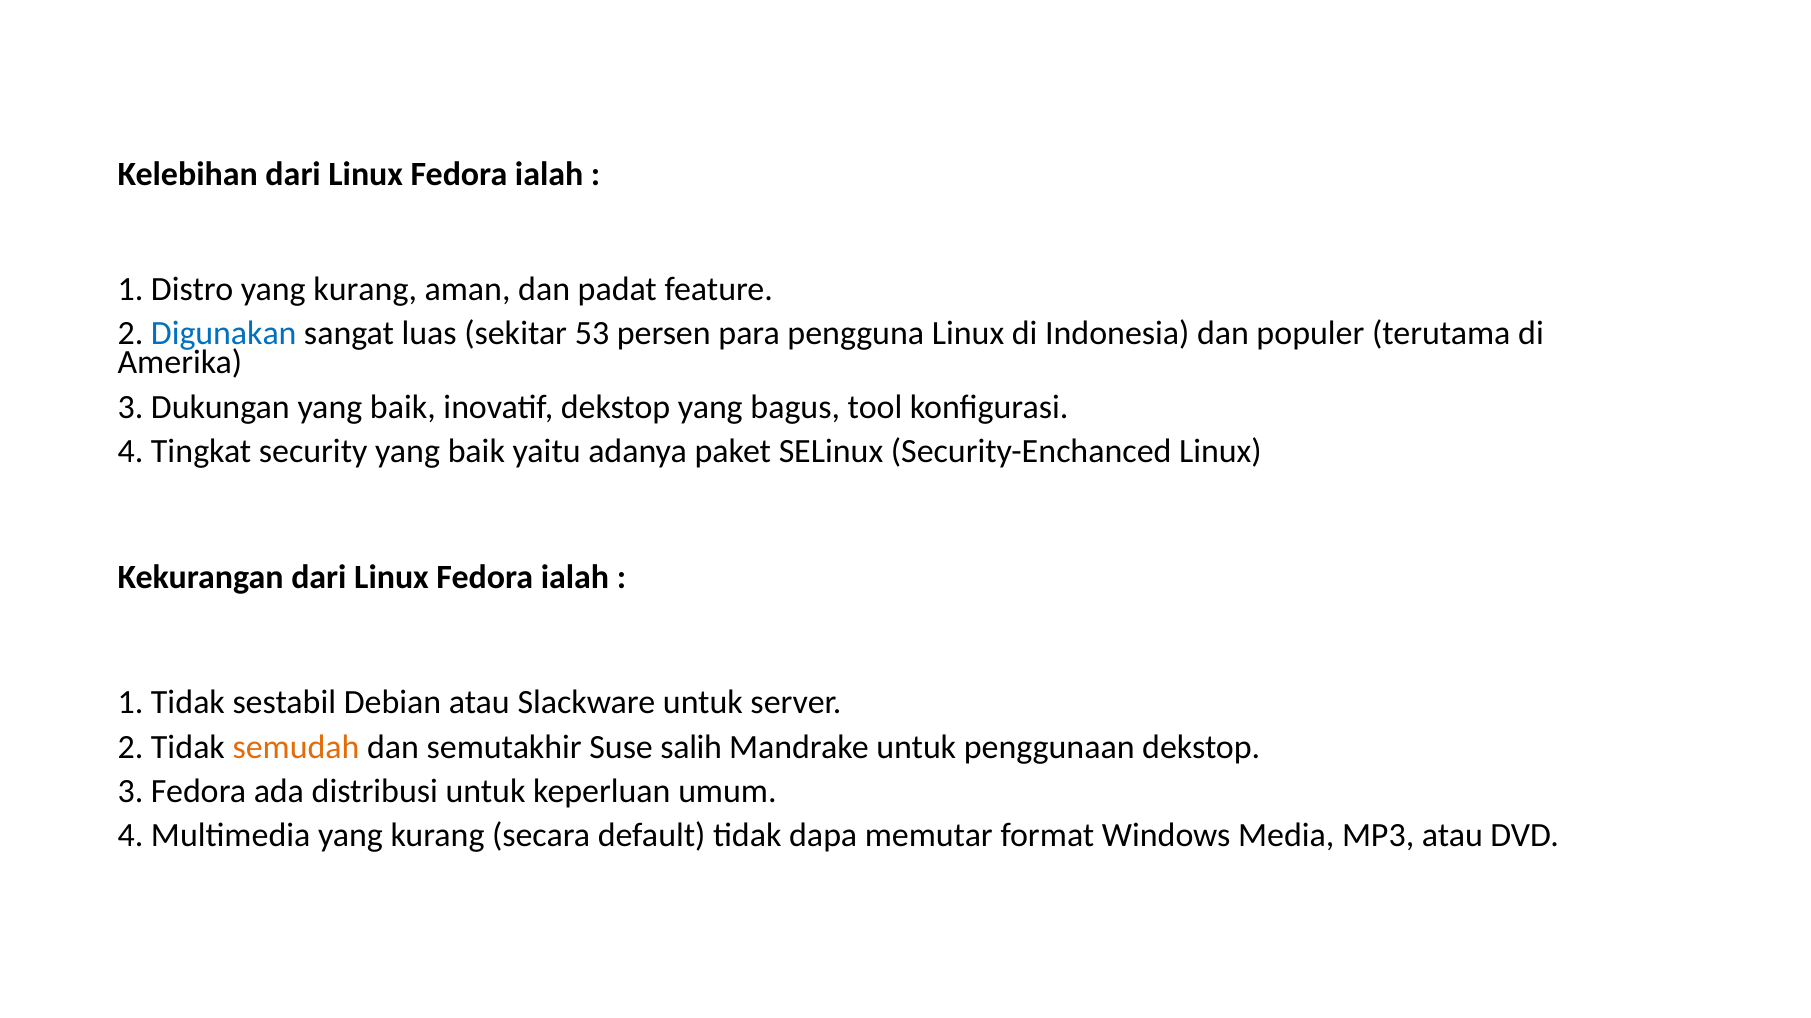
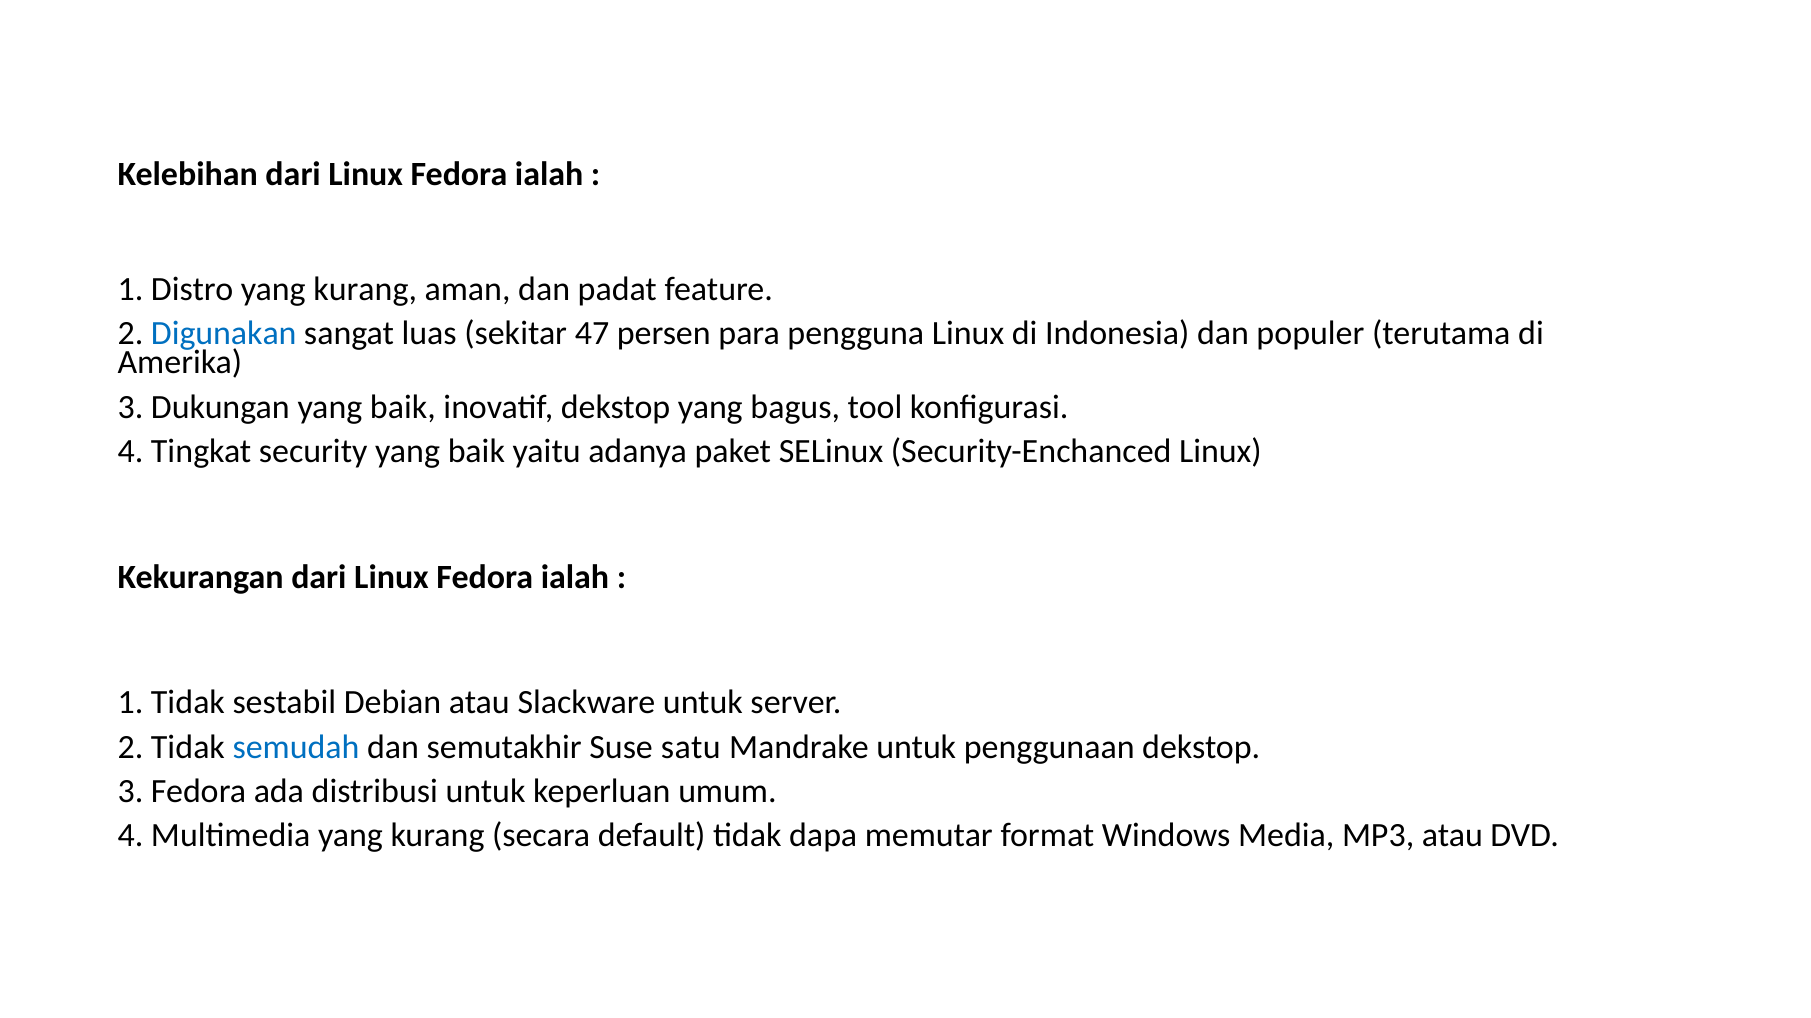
53: 53 -> 47
semudah colour: orange -> blue
salih: salih -> satu
